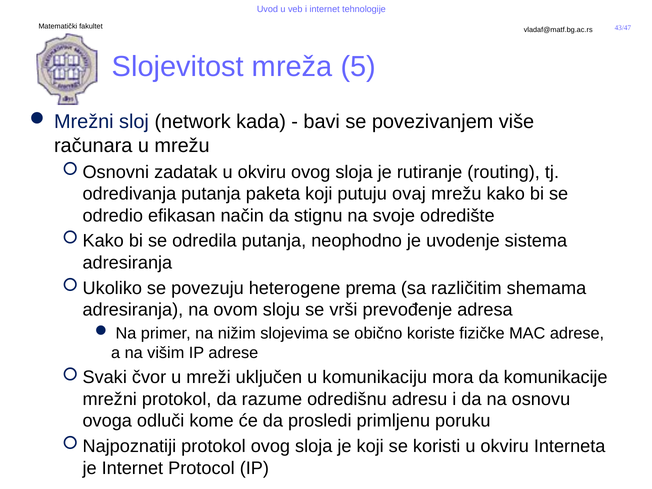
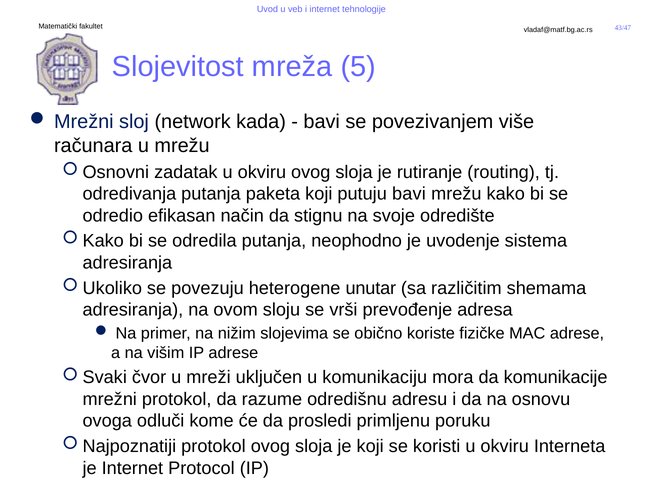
putuju ovaj: ovaj -> bavi
prema: prema -> unutar
